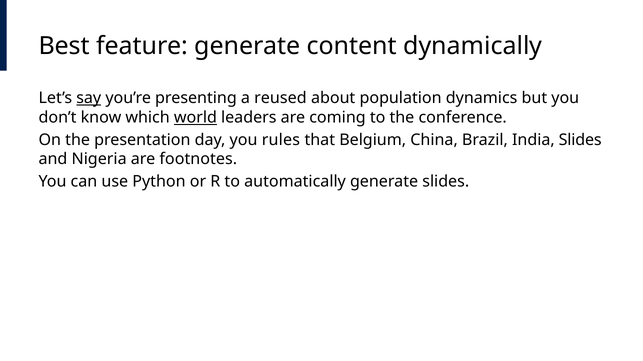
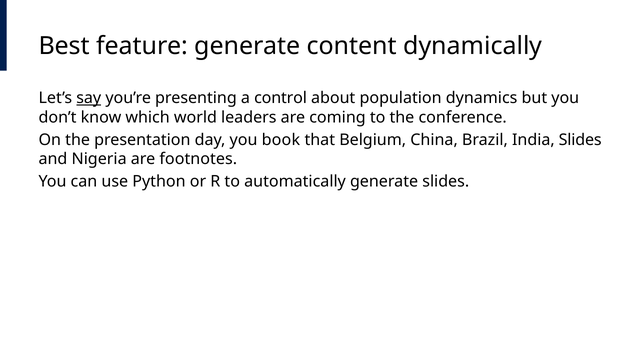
reused: reused -> control
world underline: present -> none
rules: rules -> book
